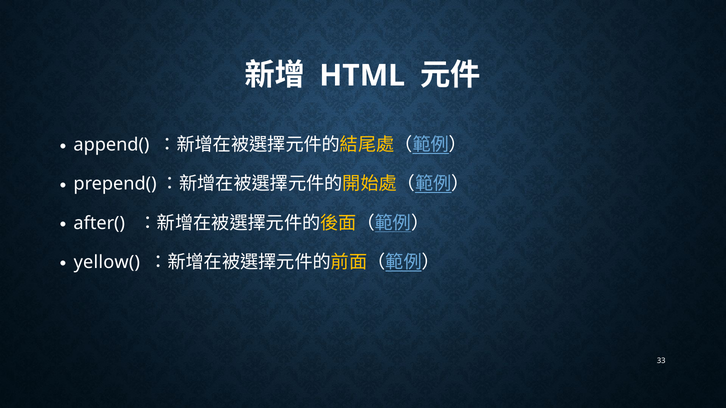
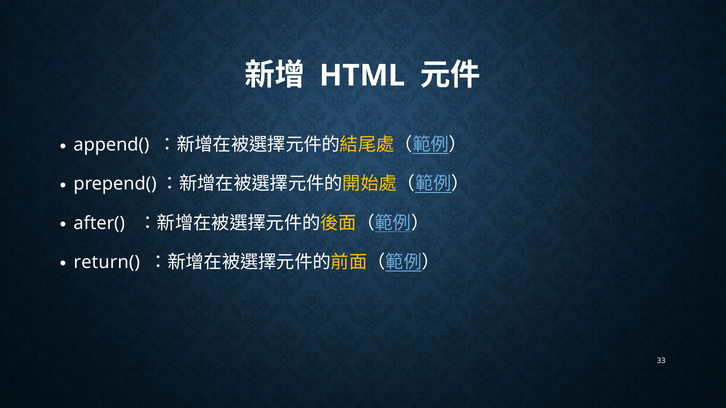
yellow(: yellow( -> return(
